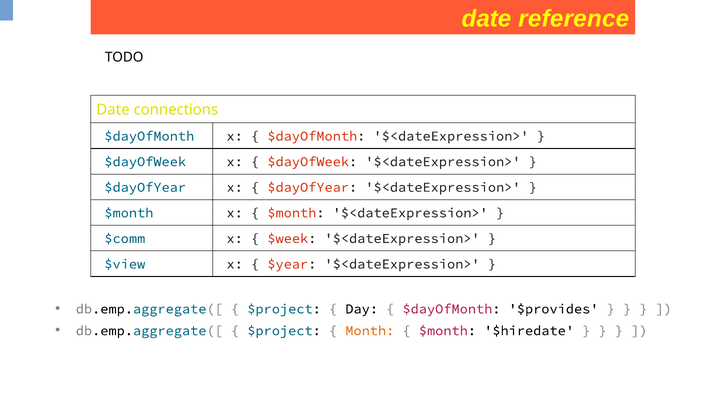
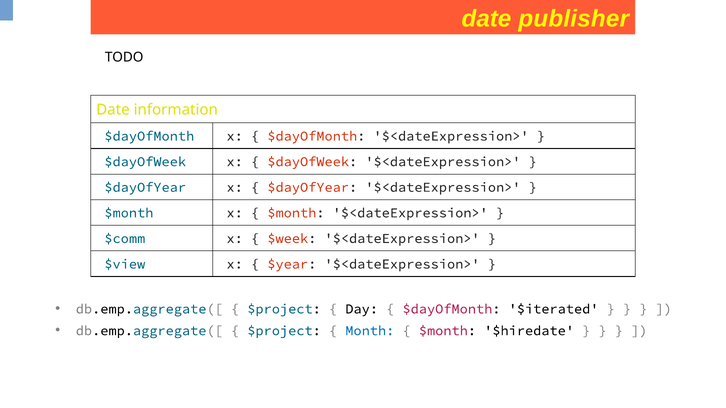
reference: reference -> publisher
connections: connections -> information
$provides: $provides -> $iterated
Month colour: orange -> blue
